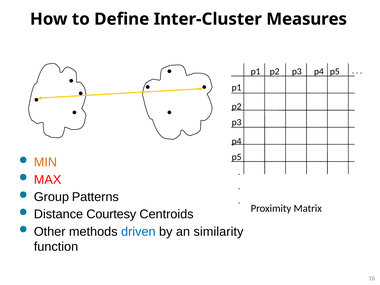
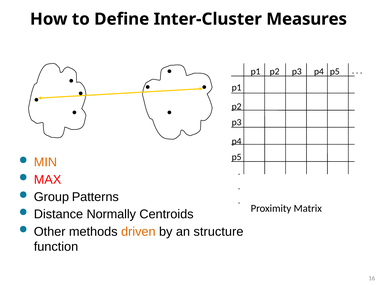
Courtesy: Courtesy -> Normally
driven colour: blue -> orange
similarity: similarity -> structure
